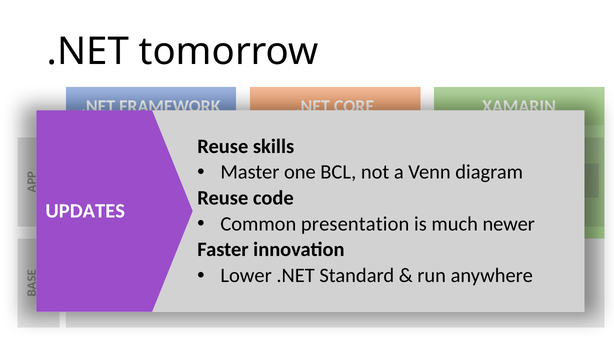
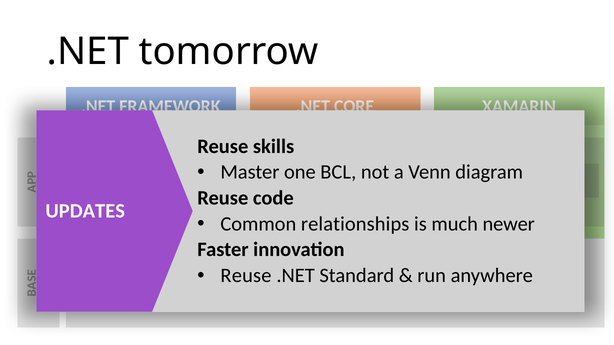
presentation: presentation -> relationships
Lower at (246, 276): Lower -> Reuse
